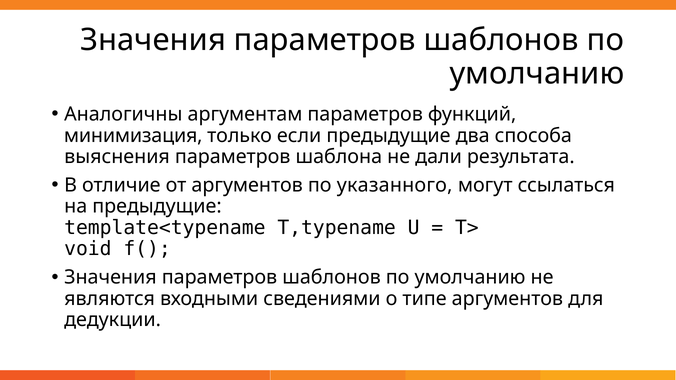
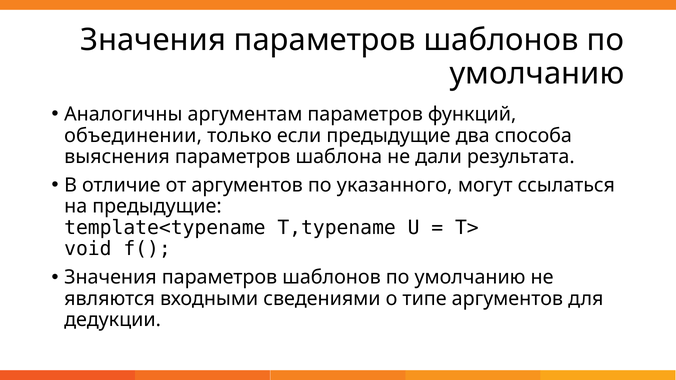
минимизация: минимизация -> объединении
